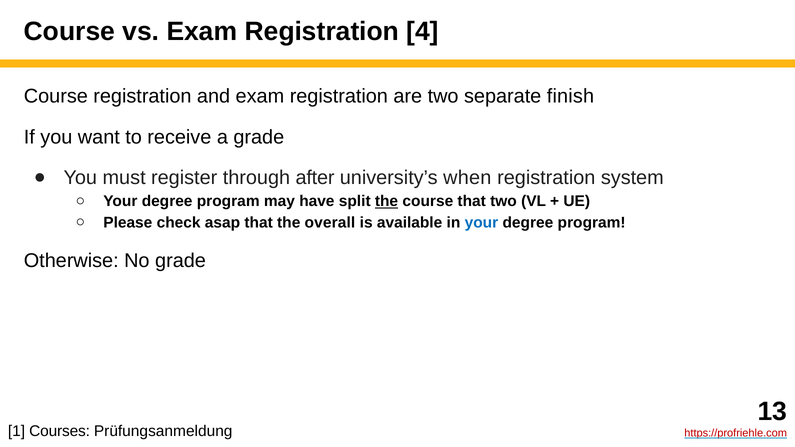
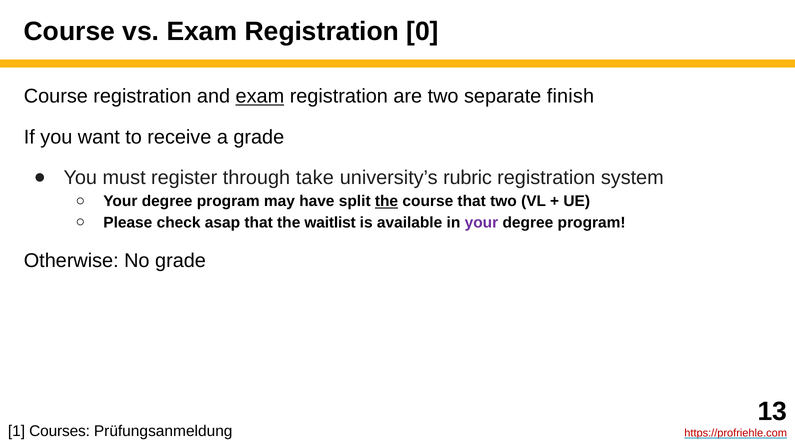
4: 4 -> 0
exam at (260, 96) underline: none -> present
after: after -> take
when: when -> rubric
overall: overall -> waitlist
your at (481, 223) colour: blue -> purple
